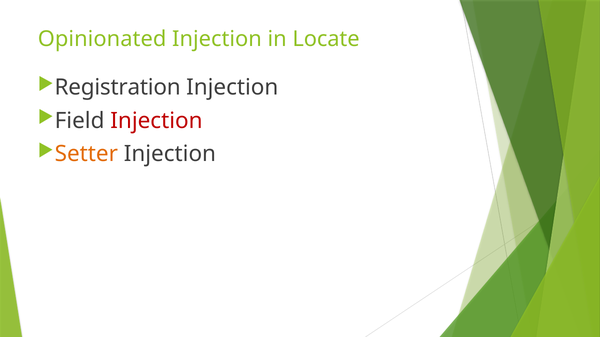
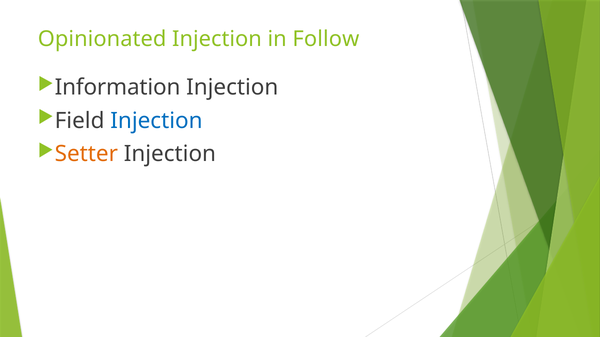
Locate: Locate -> Follow
Registration: Registration -> Information
Injection at (156, 121) colour: red -> blue
